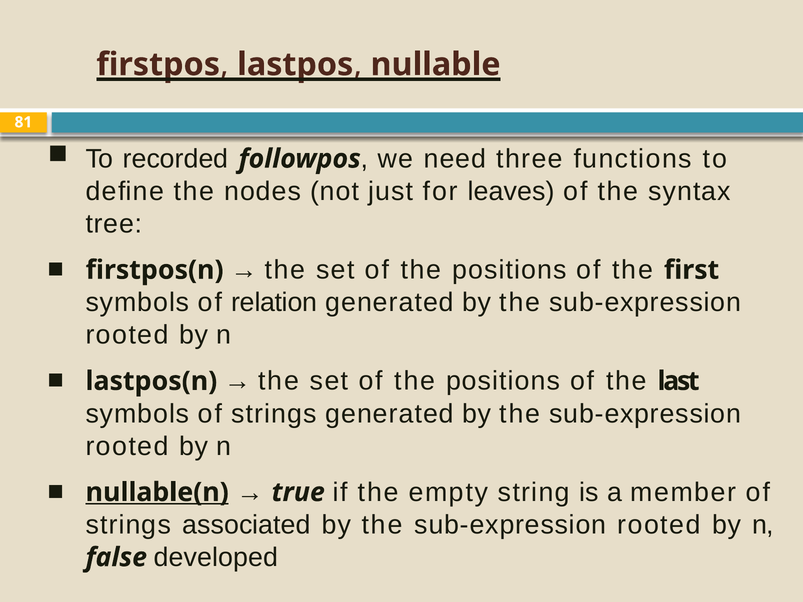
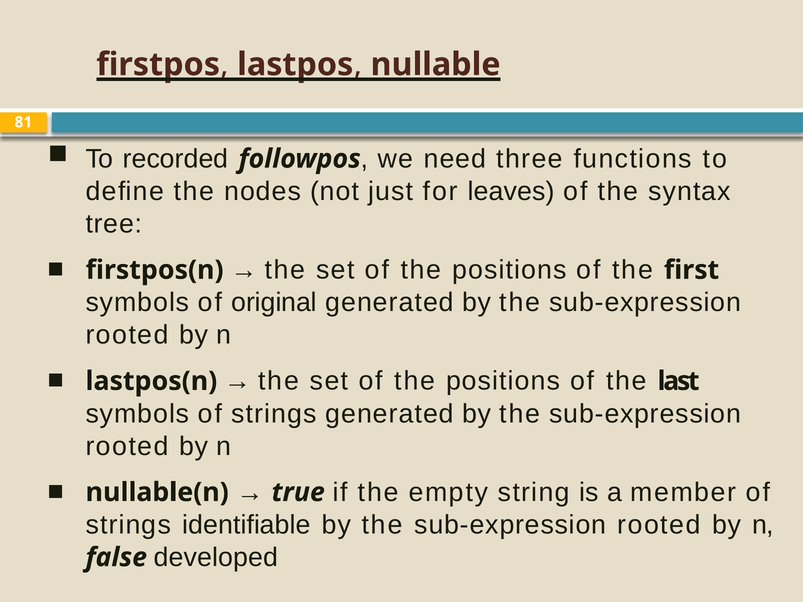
relation: relation -> original
nullable(n underline: present -> none
associated: associated -> identiﬁable
